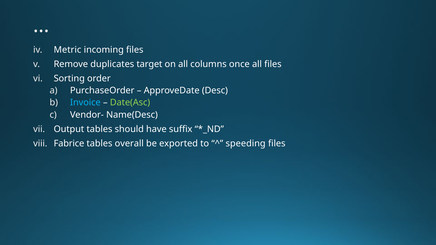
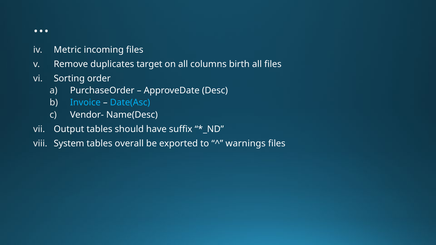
once: once -> birth
Date(Asc colour: light green -> light blue
Fabrice: Fabrice -> System
speeding: speeding -> warnings
